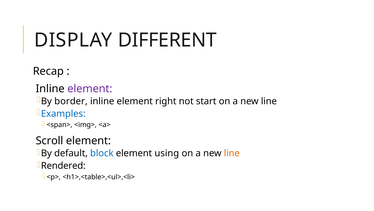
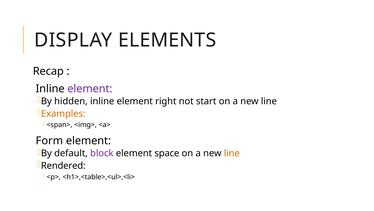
DIFFERENT: DIFFERENT -> ELEMENTS
border: border -> hidden
Examples colour: blue -> orange
Scroll: Scroll -> Form
block colour: blue -> purple
using: using -> space
